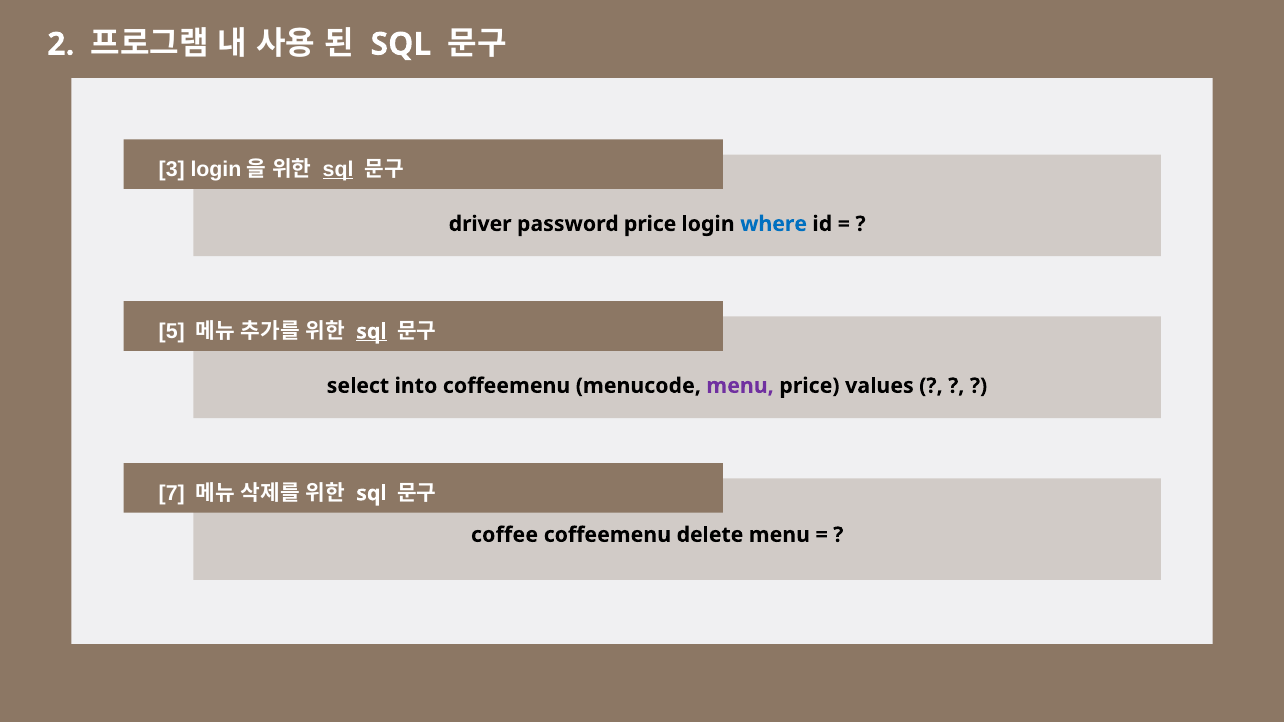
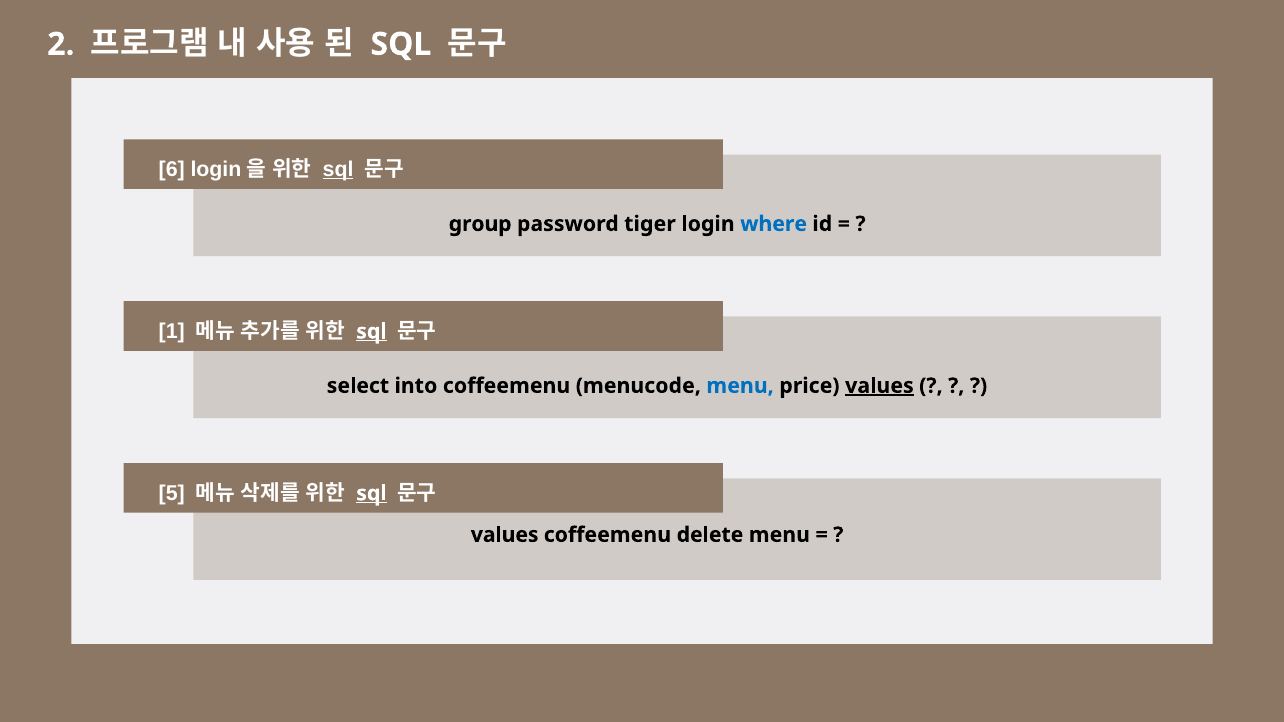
3: 3 -> 6
driver: driver -> group
password price: price -> tiger
5: 5 -> 1
menu at (740, 386) colour: purple -> blue
values at (879, 386) underline: none -> present
7: 7 -> 5
sql at (371, 494) underline: none -> present
coffee at (504, 535): coffee -> values
